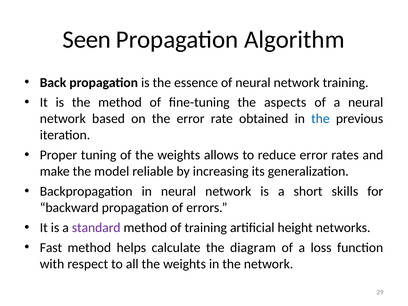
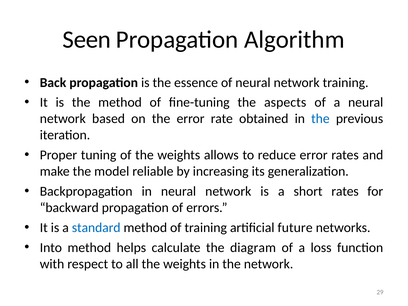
short skills: skills -> rates
standard colour: purple -> blue
height: height -> future
Fast: Fast -> Into
